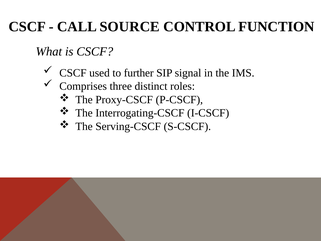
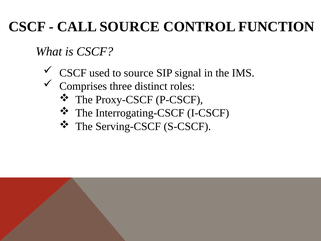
to further: further -> source
